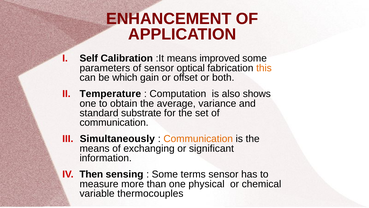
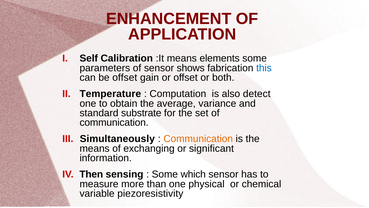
improved: improved -> elements
optical: optical -> shows
this colour: orange -> blue
be which: which -> offset
shows: shows -> detect
terms: terms -> which
thermocouples: thermocouples -> piezoresistivity
